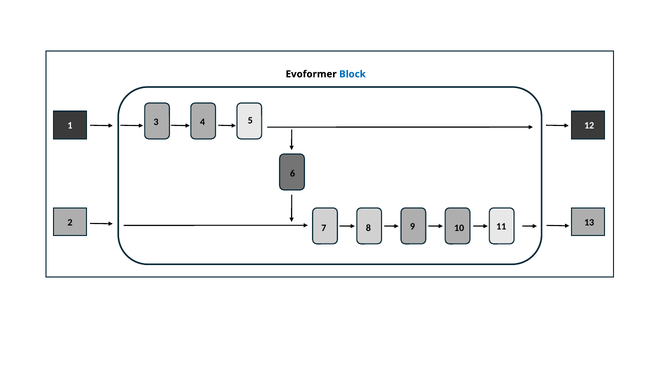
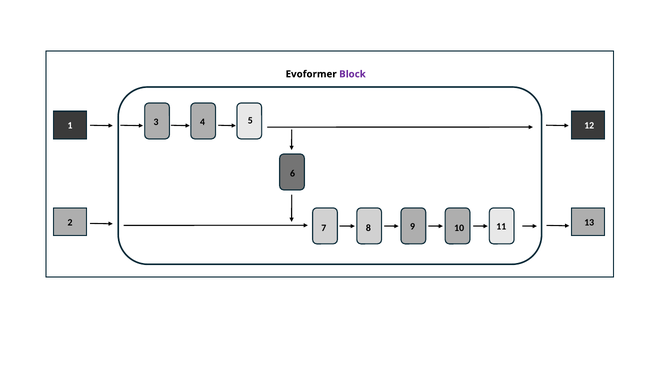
Block colour: blue -> purple
